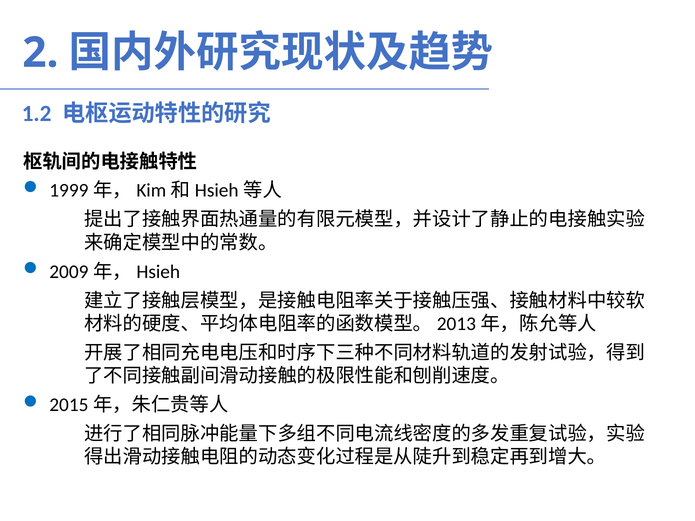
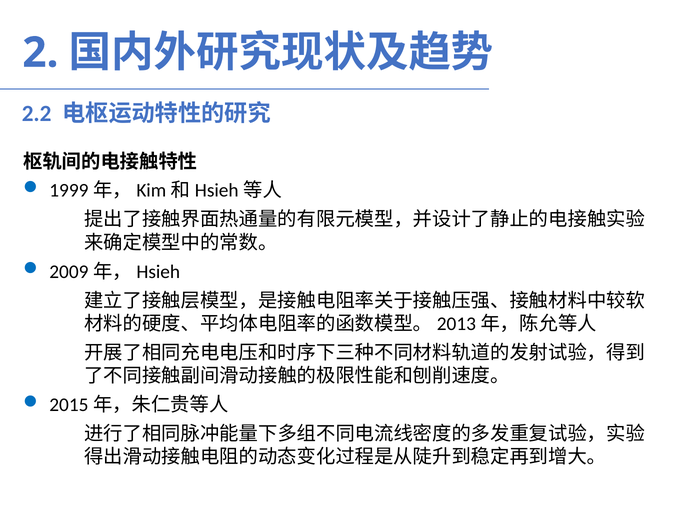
1.2: 1.2 -> 2.2
